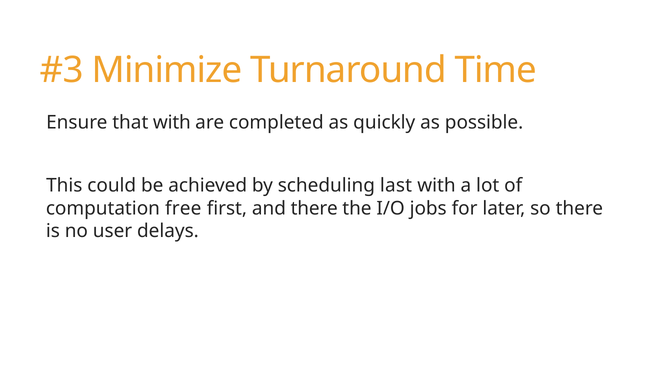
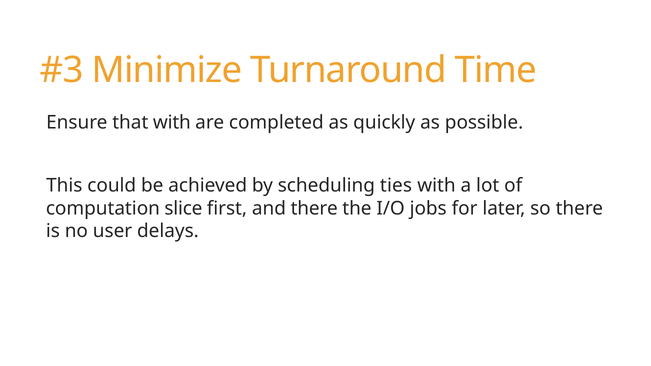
last: last -> ties
free: free -> slice
